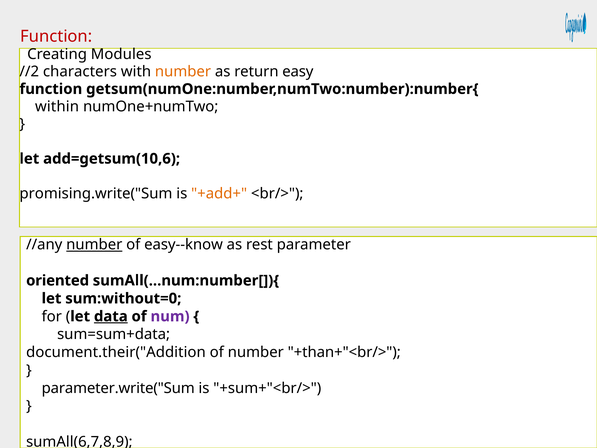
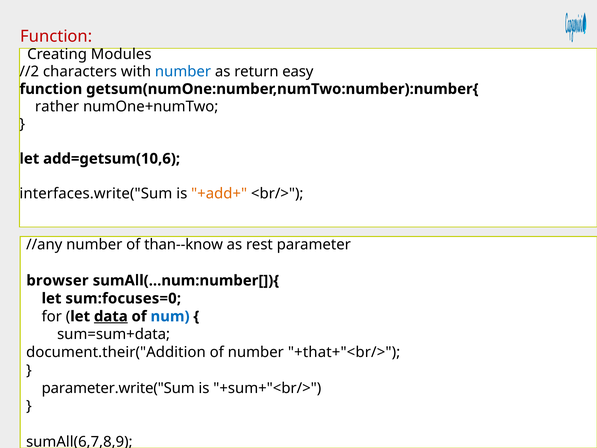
number at (183, 72) colour: orange -> blue
within: within -> rather
promising.write("Sum: promising.write("Sum -> interfaces.write("Sum
number at (94, 245) underline: present -> none
easy--know: easy--know -> than--know
oriented: oriented -> browser
sum:without=0: sum:without=0 -> sum:focuses=0
num colour: purple -> blue
+than+"<br/>: +than+"<br/> -> +that+"<br/>
